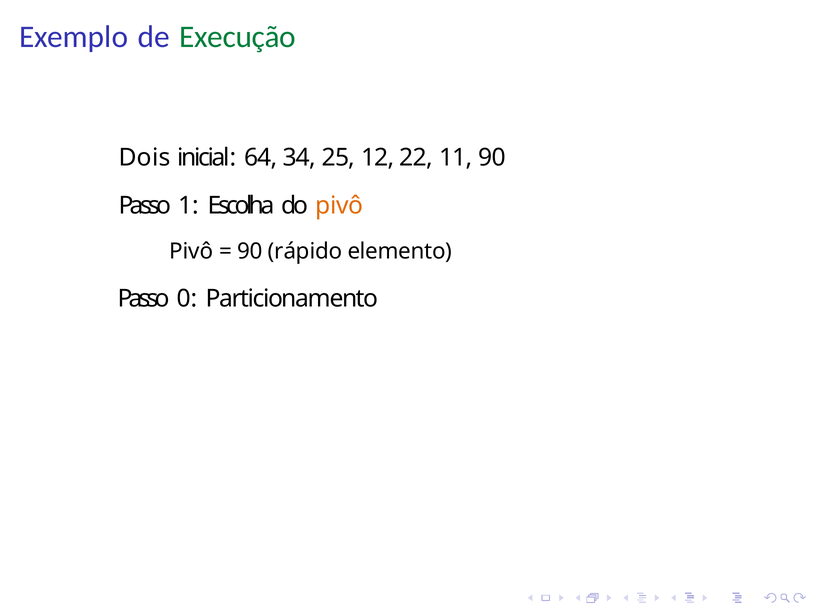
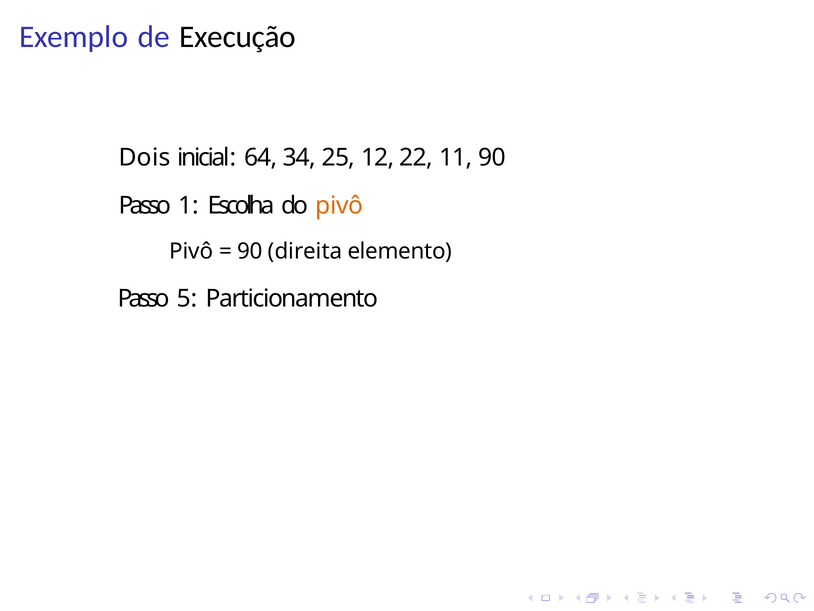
Execução colour: green -> black
rápido: rápido -> direita
0: 0 -> 5
